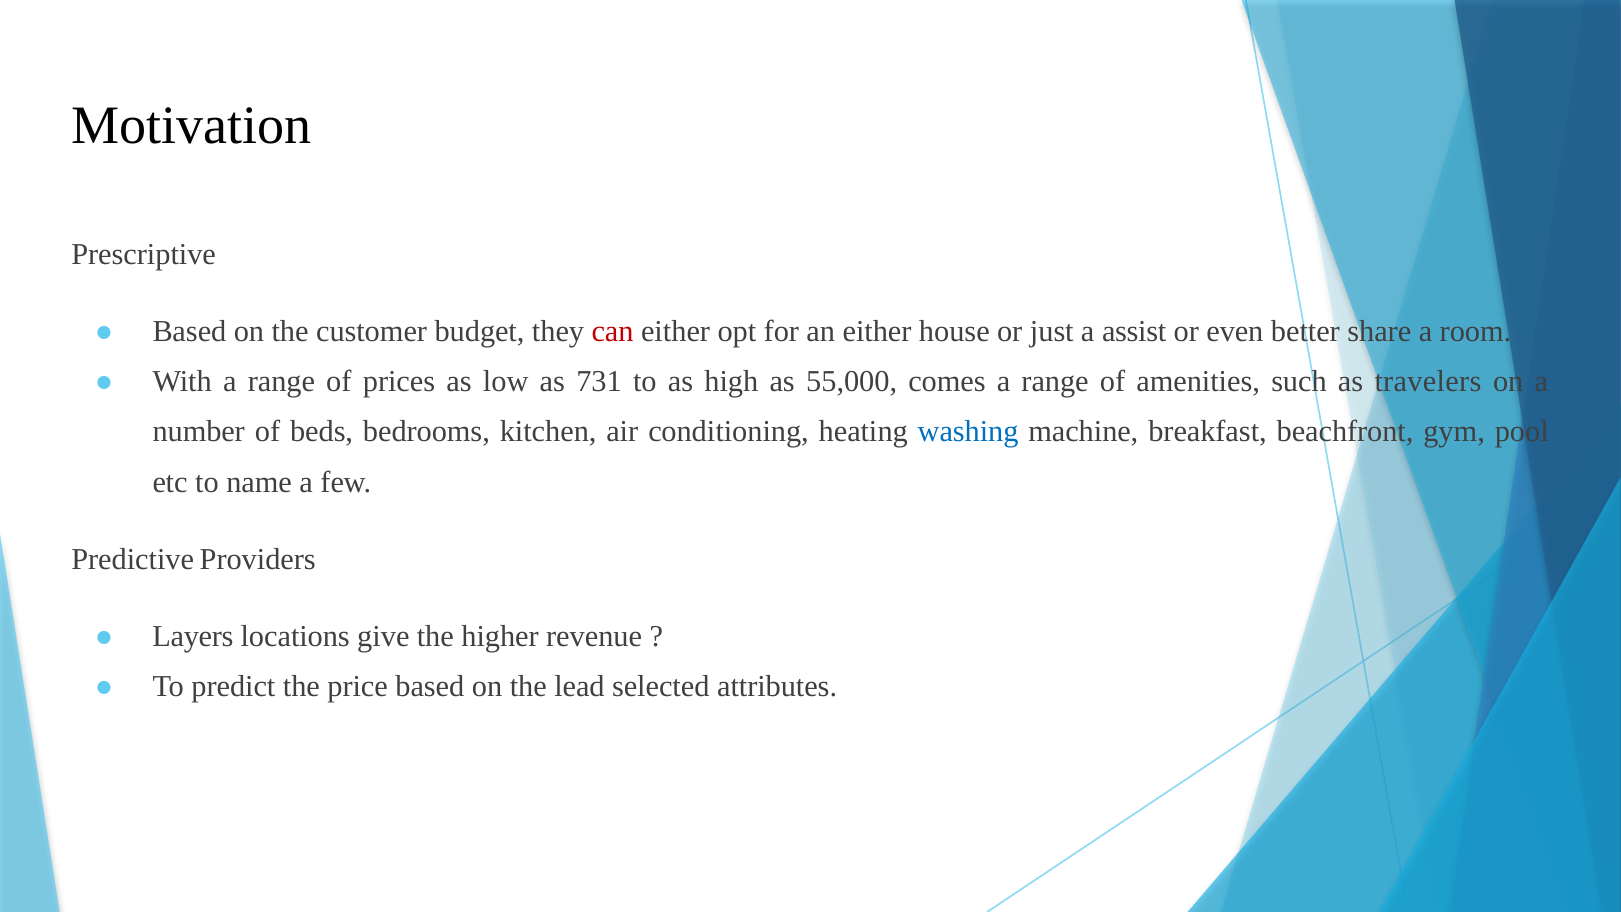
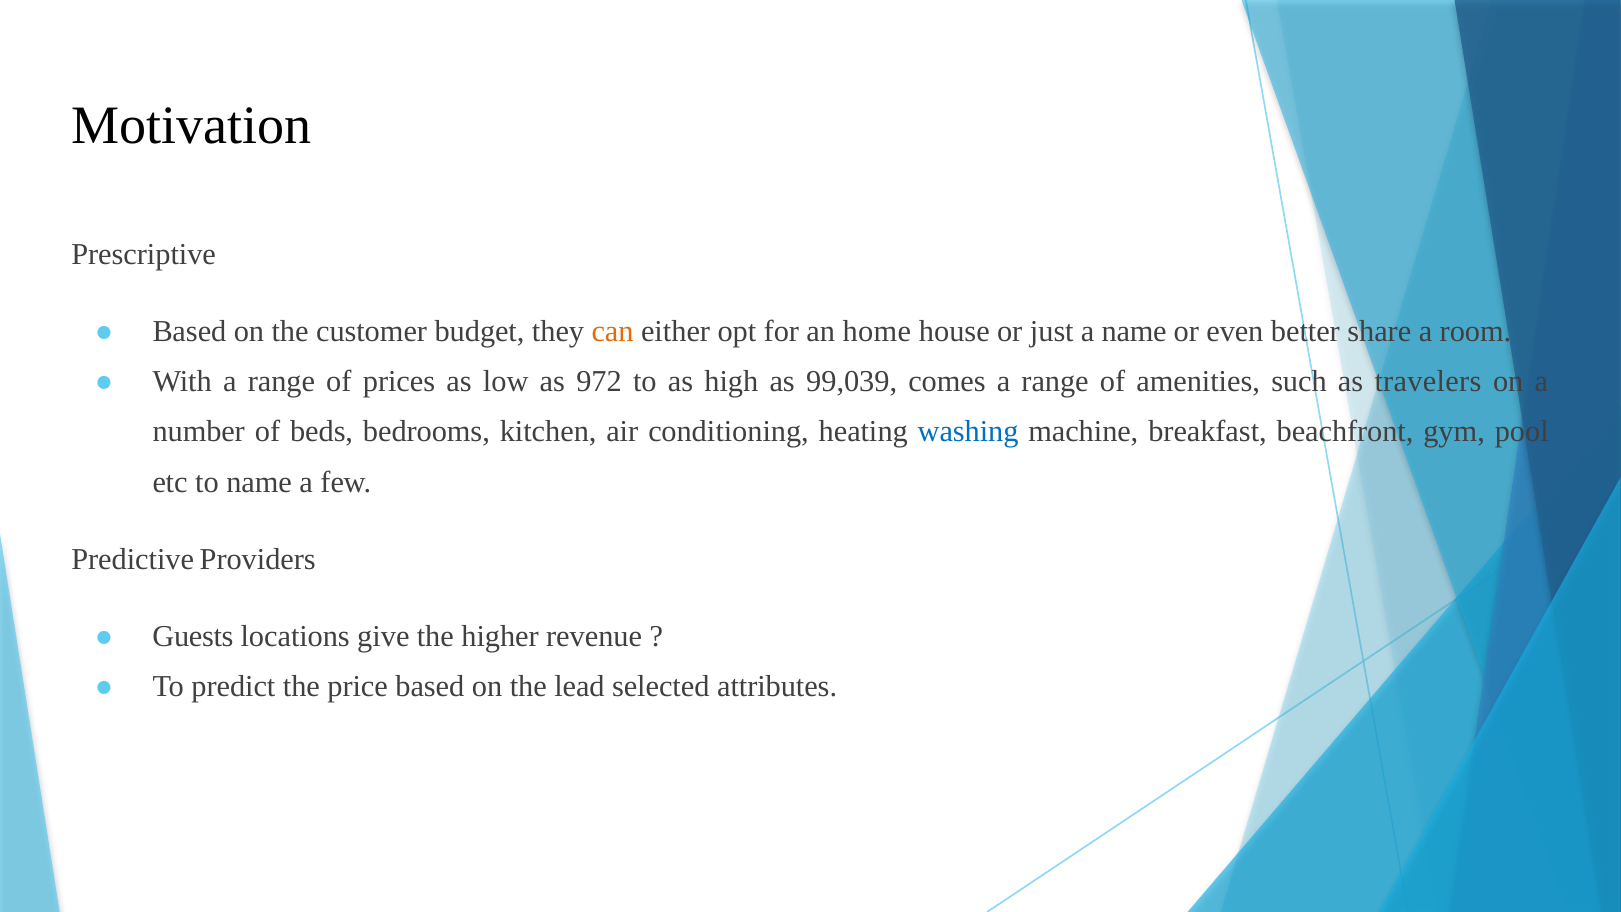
can colour: red -> orange
an either: either -> home
a assist: assist -> name
731: 731 -> 972
55,000: 55,000 -> 99,039
Layers: Layers -> Guests
